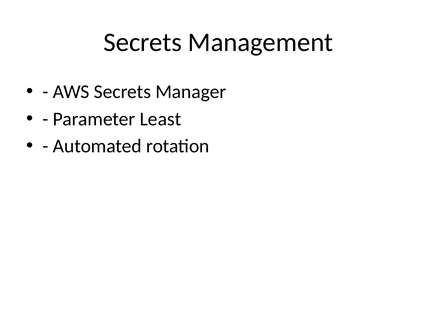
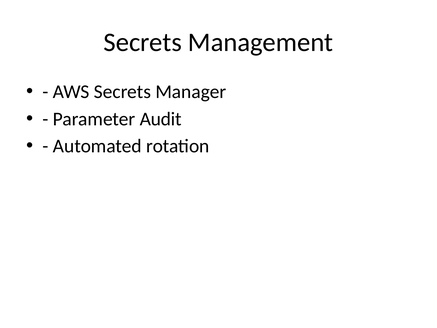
Least: Least -> Audit
